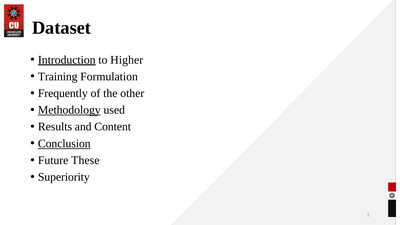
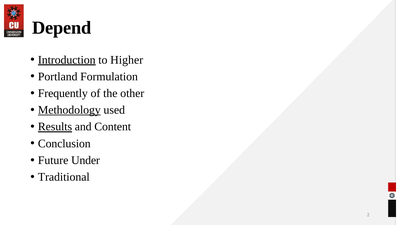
Dataset: Dataset -> Depend
Training: Training -> Portland
Results underline: none -> present
Conclusion underline: present -> none
These: These -> Under
Superiority: Superiority -> Traditional
